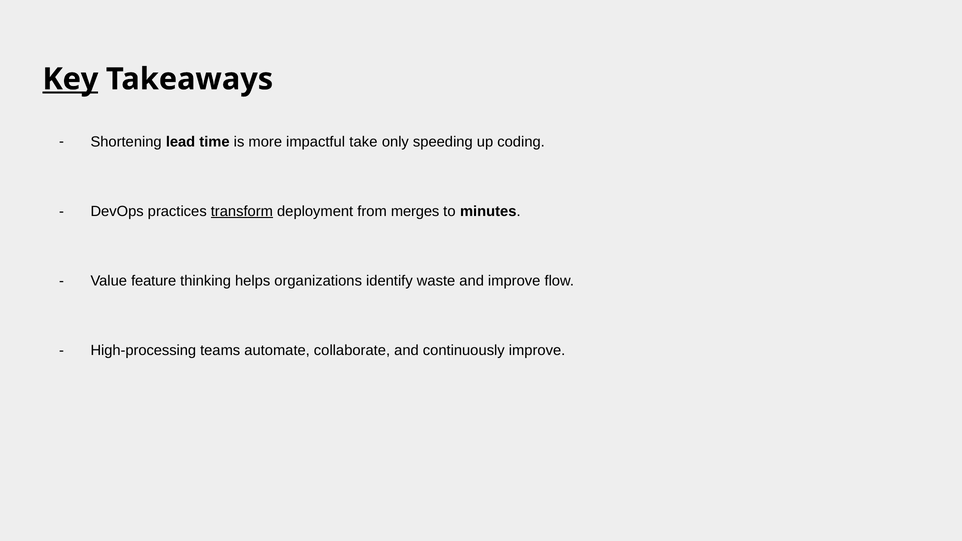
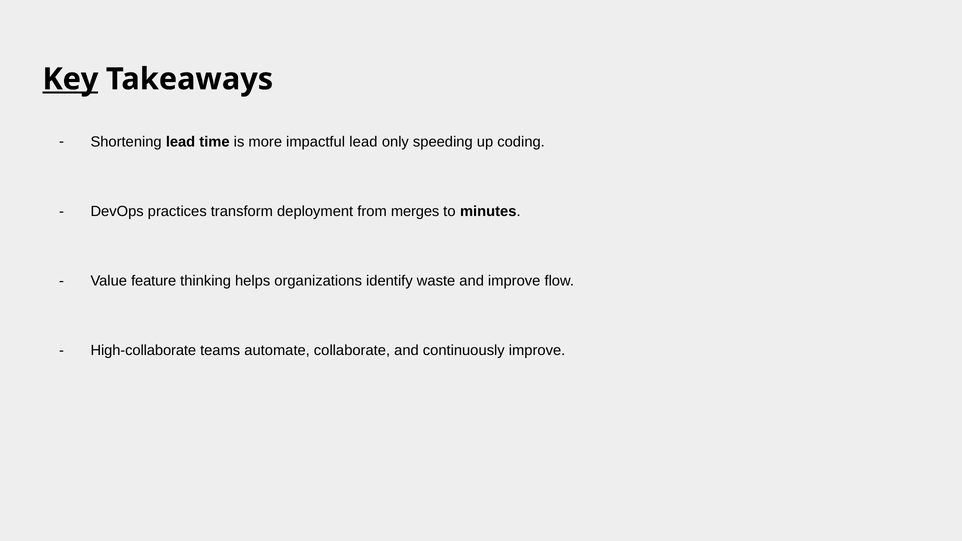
impactful take: take -> lead
transform underline: present -> none
High-processing: High-processing -> High-collaborate
